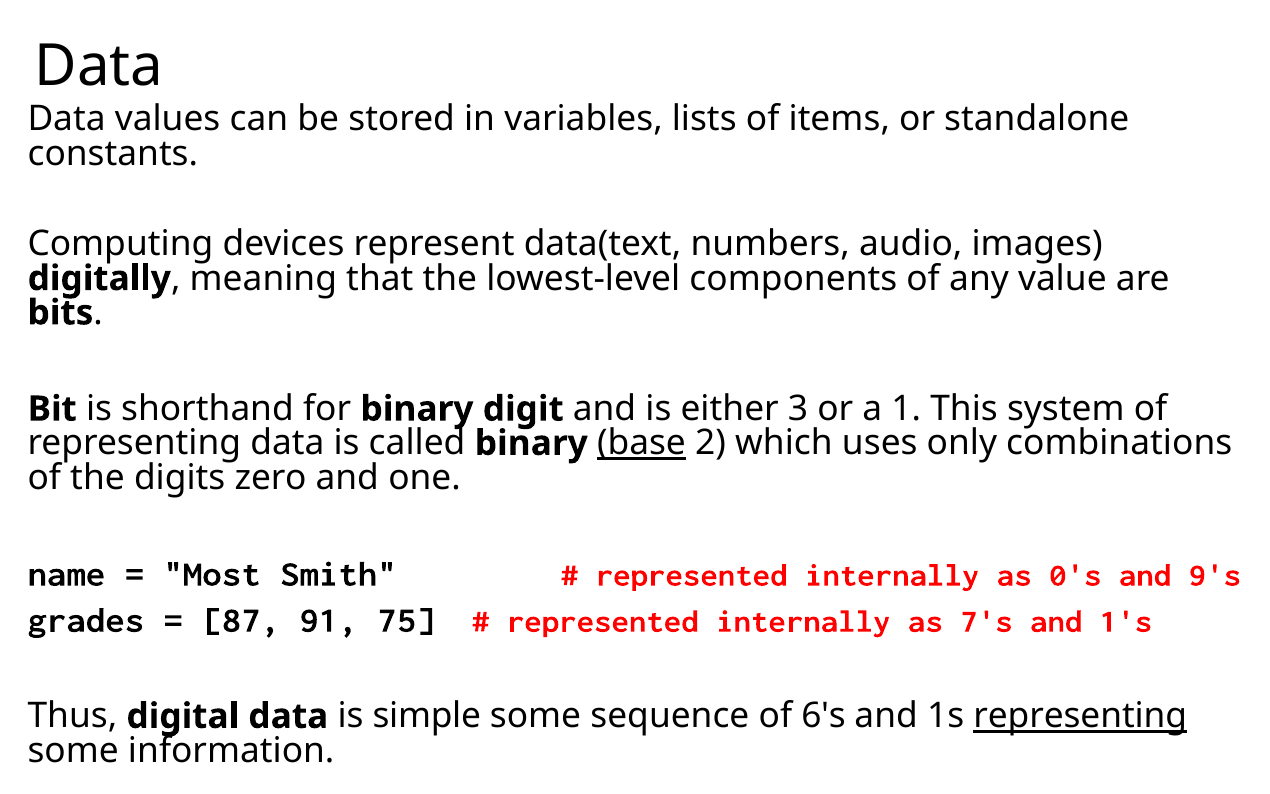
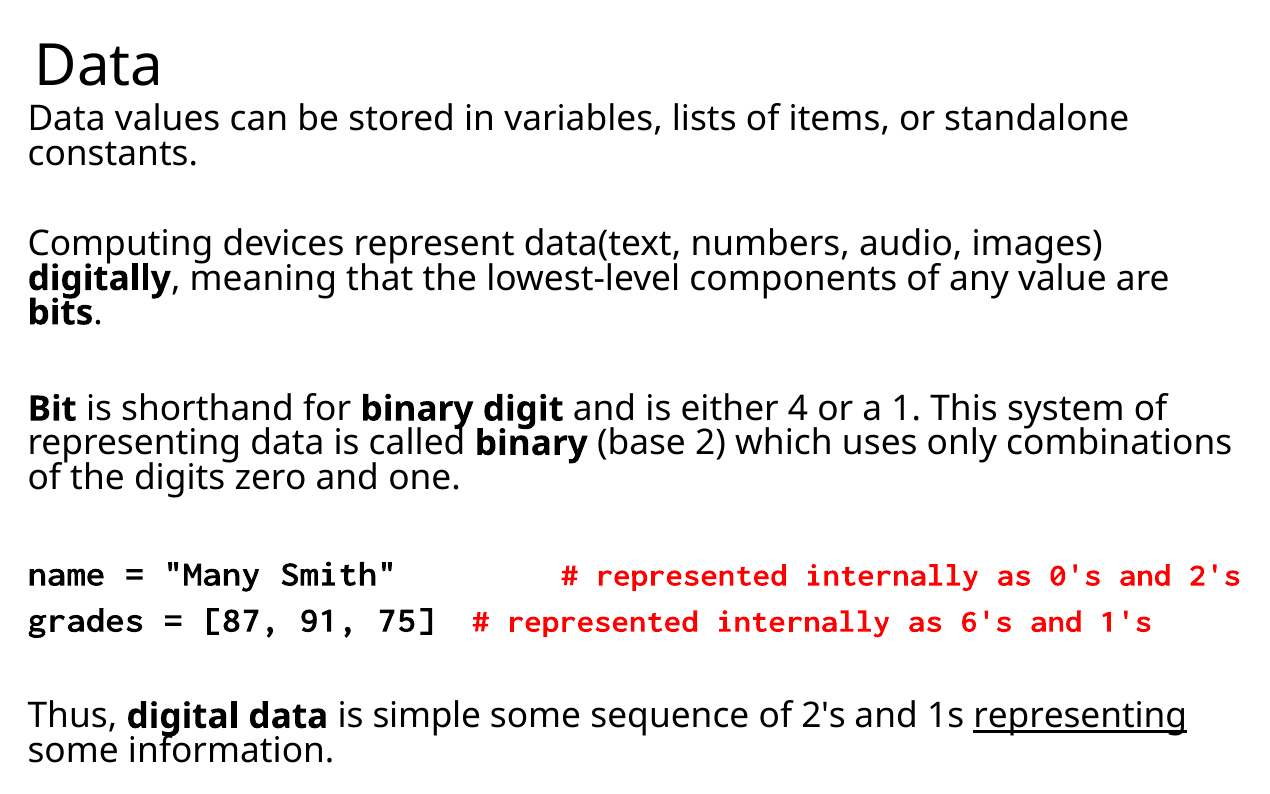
3: 3 -> 4
base underline: present -> none
Most: Most -> Many
and 9's: 9's -> 2's
7's: 7's -> 6's
of 6's: 6's -> 2's
